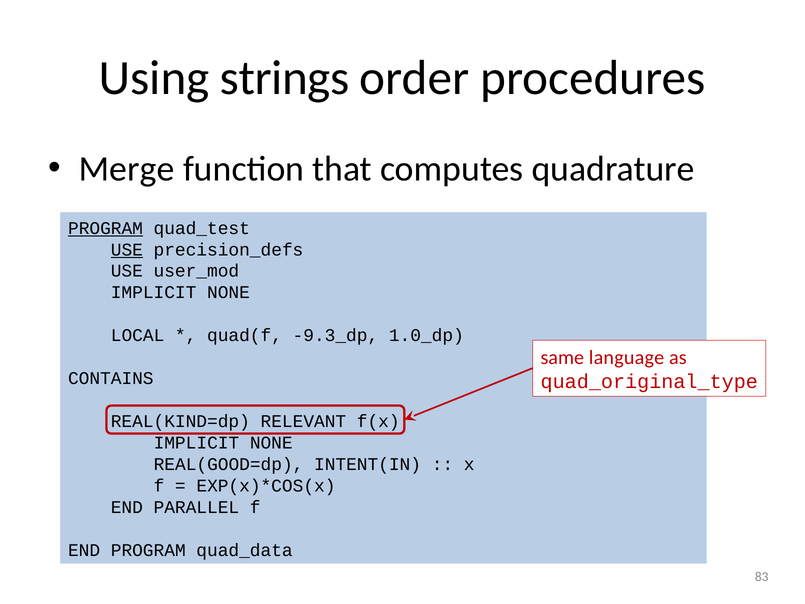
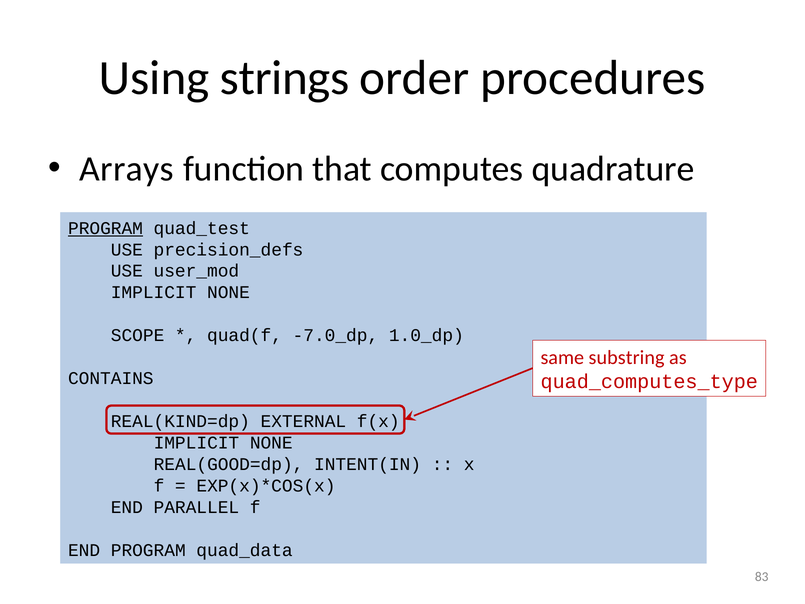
Merge: Merge -> Arrays
USE at (127, 250) underline: present -> none
LOCAL: LOCAL -> SCOPE
-9.3_dp: -9.3_dp -> -7.0_dp
language: language -> substring
quad_original_type: quad_original_type -> quad_computes_type
RELEVANT: RELEVANT -> EXTERNAL
